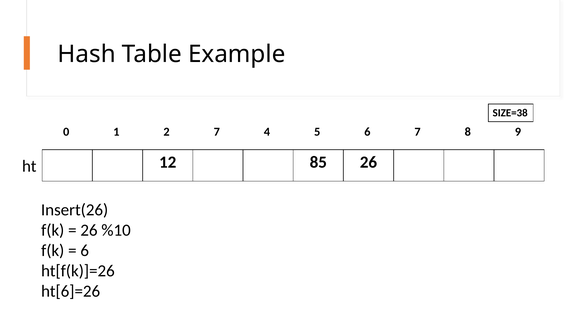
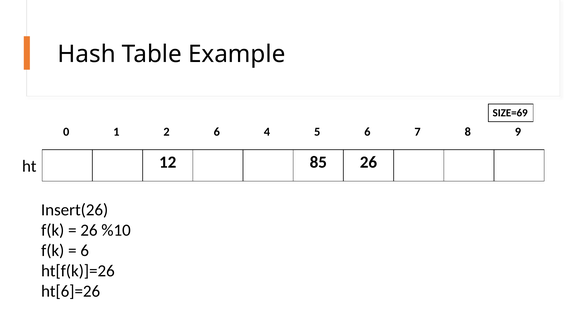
SIZE=38: SIZE=38 -> SIZE=69
2 7: 7 -> 6
